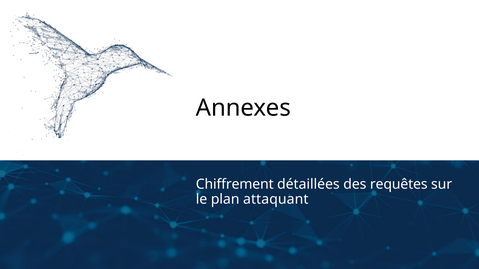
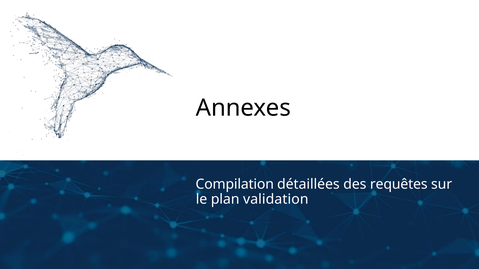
Chiffrement: Chiffrement -> Compilation
attaquant: attaquant -> validation
